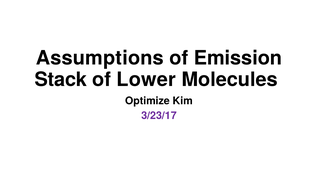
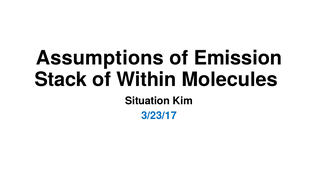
Lower: Lower -> Within
Optimize: Optimize -> Situation
3/23/17 colour: purple -> blue
